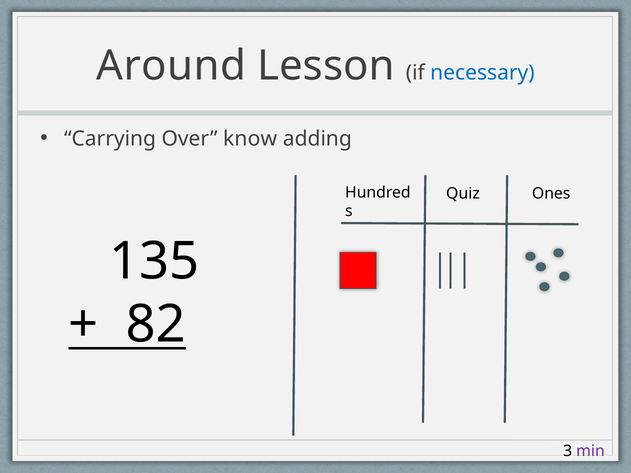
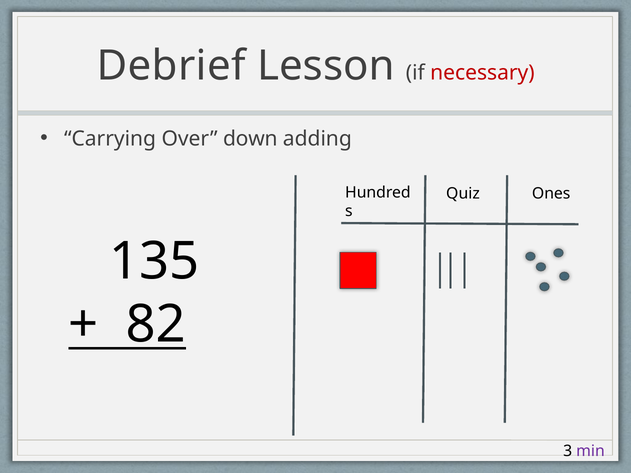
Around: Around -> Debrief
necessary colour: blue -> red
know: know -> down
